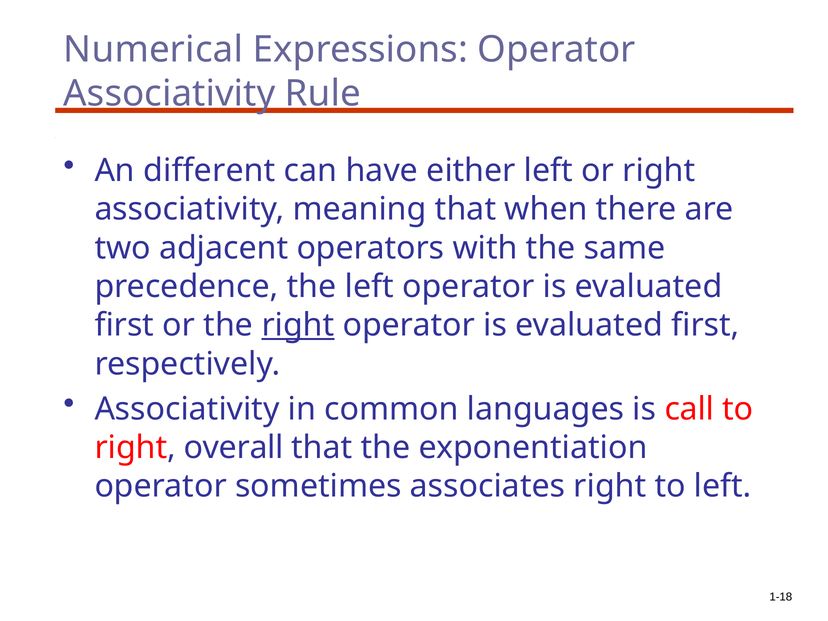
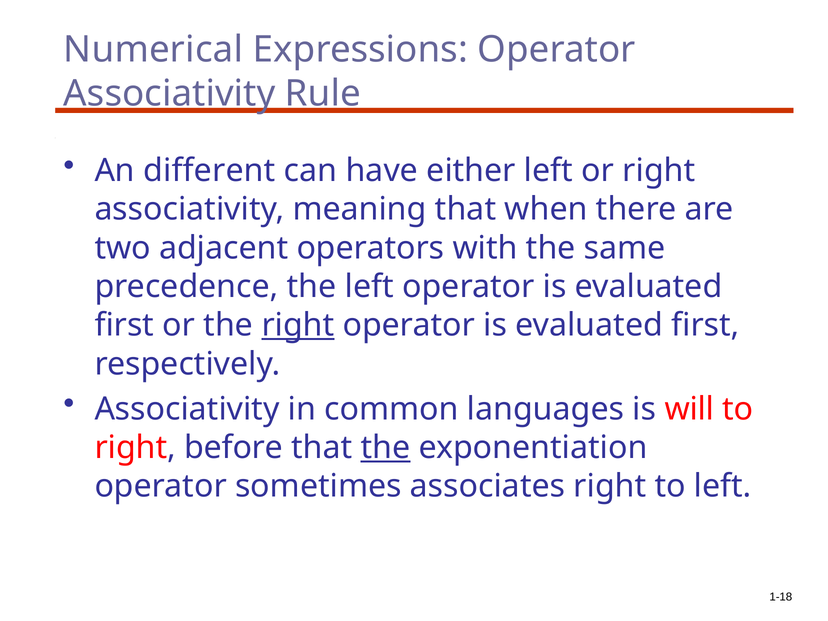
call: call -> will
overall: overall -> before
the at (386, 448) underline: none -> present
